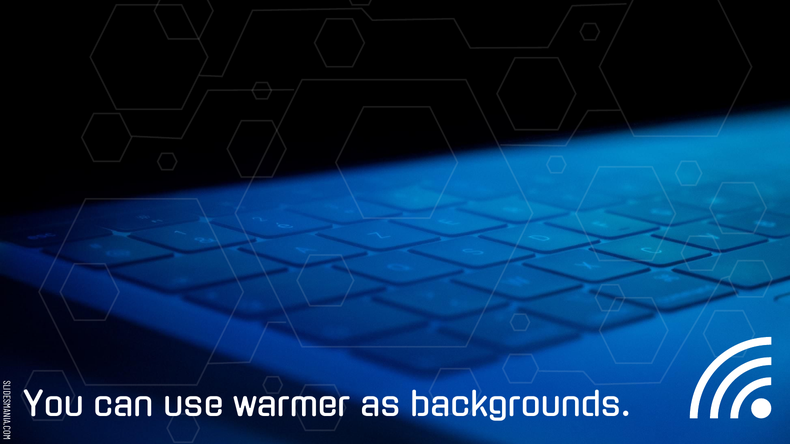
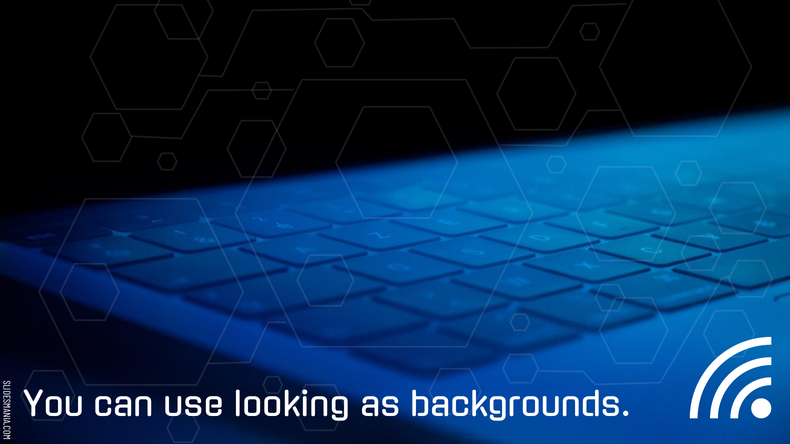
warmer: warmer -> looking
